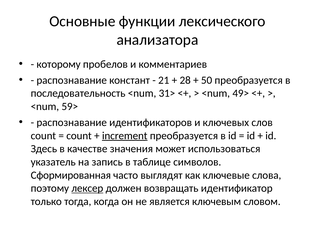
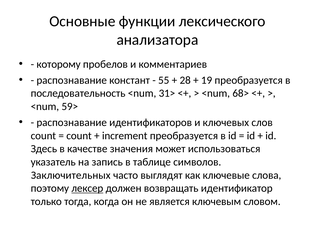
21: 21 -> 55
50: 50 -> 19
49>: 49> -> 68>
increment underline: present -> none
Сформированная: Сформированная -> Заключительных
